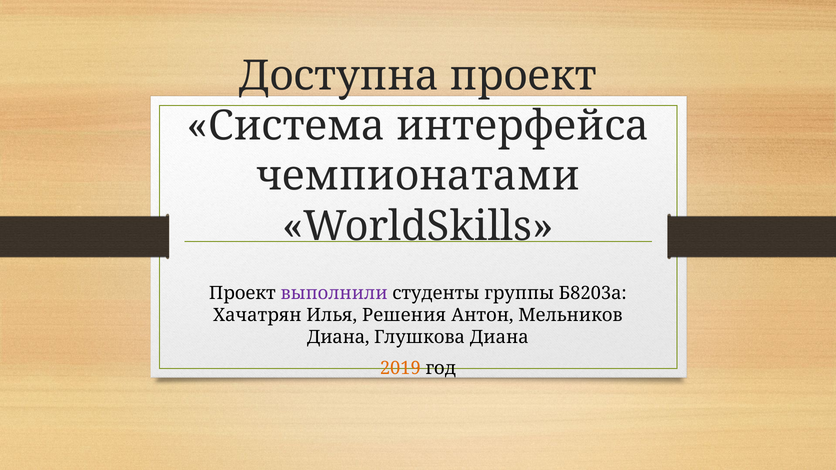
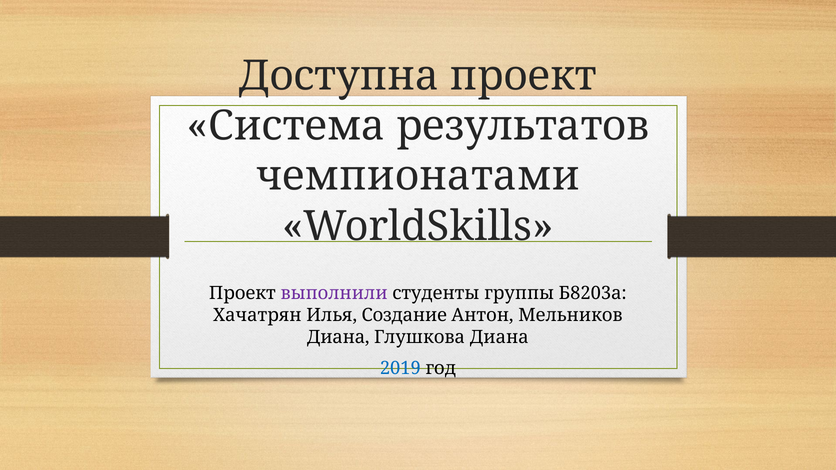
интерфейса: интерфейса -> результатов
Решения: Решения -> Создание
2019 colour: orange -> blue
